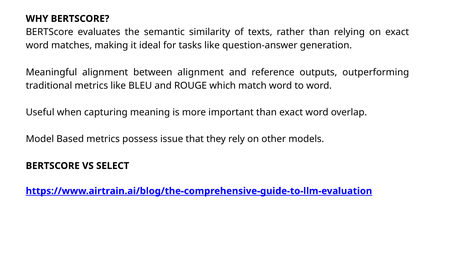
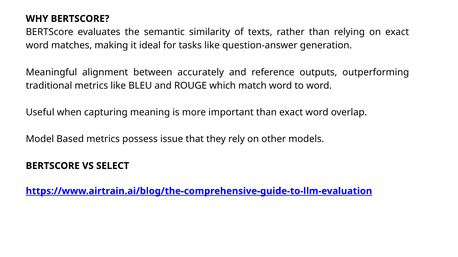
between alignment: alignment -> accurately
